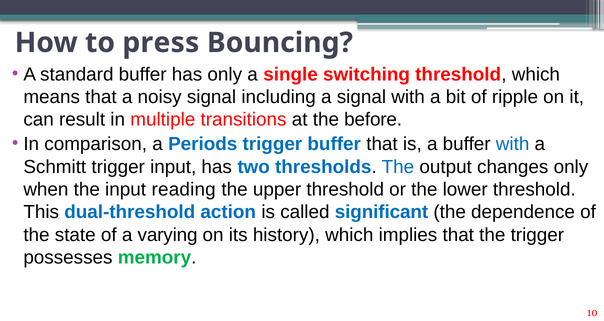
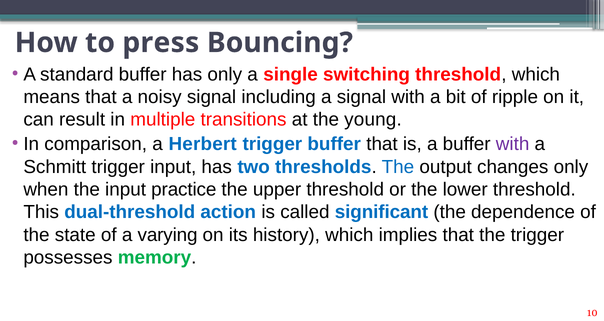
before: before -> young
Periods: Periods -> Herbert
with at (513, 144) colour: blue -> purple
reading: reading -> practice
